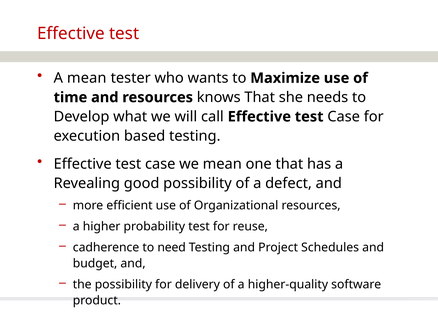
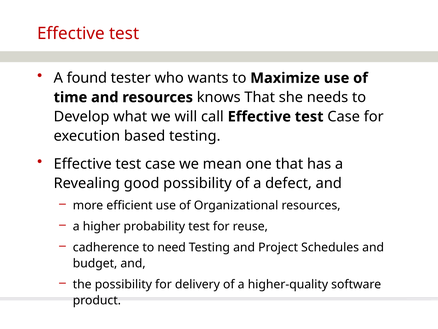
A mean: mean -> found
